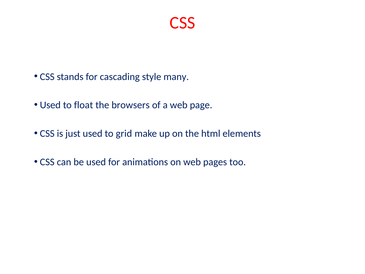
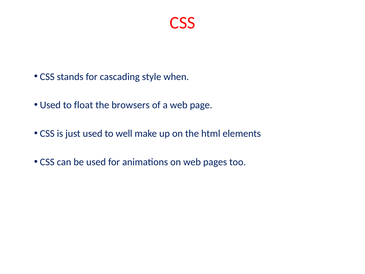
many: many -> when
grid: grid -> well
